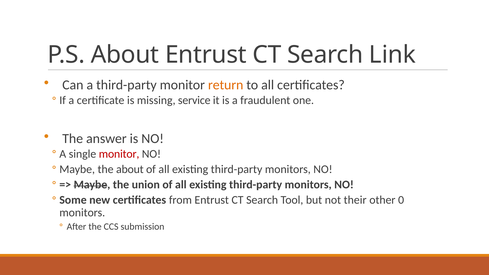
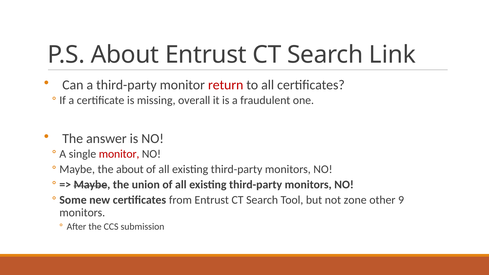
return colour: orange -> red
service: service -> overall
their: their -> zone
0: 0 -> 9
